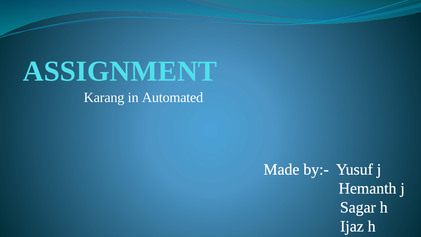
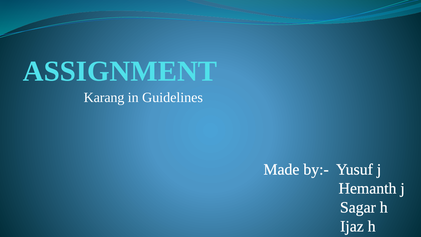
Automated: Automated -> Guidelines
